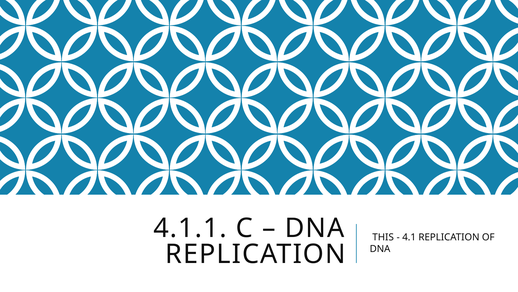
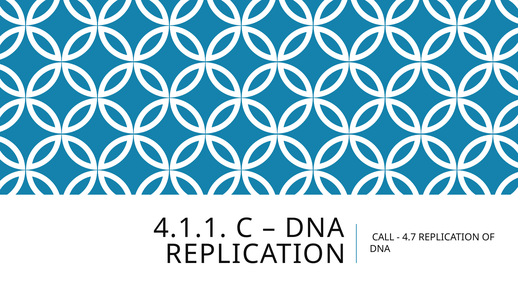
THIS: THIS -> CALL
4.1: 4.1 -> 4.7
